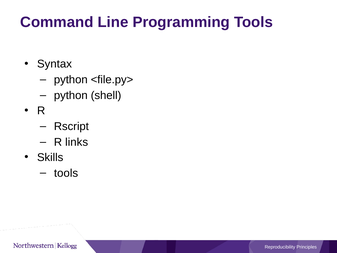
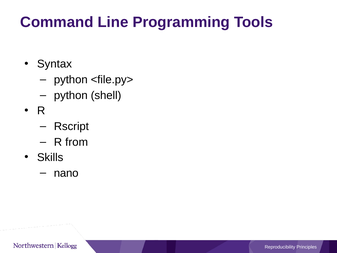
links: links -> from
tools at (66, 173): tools -> nano
